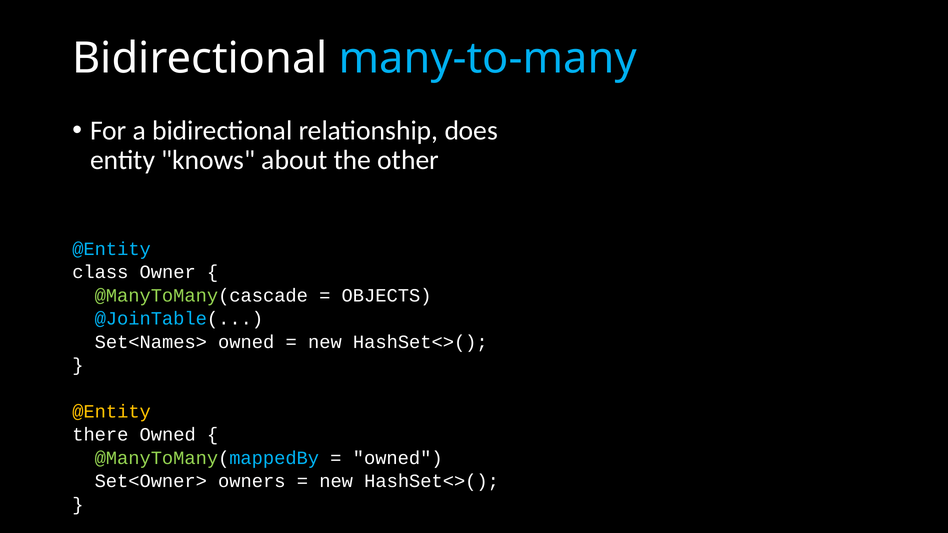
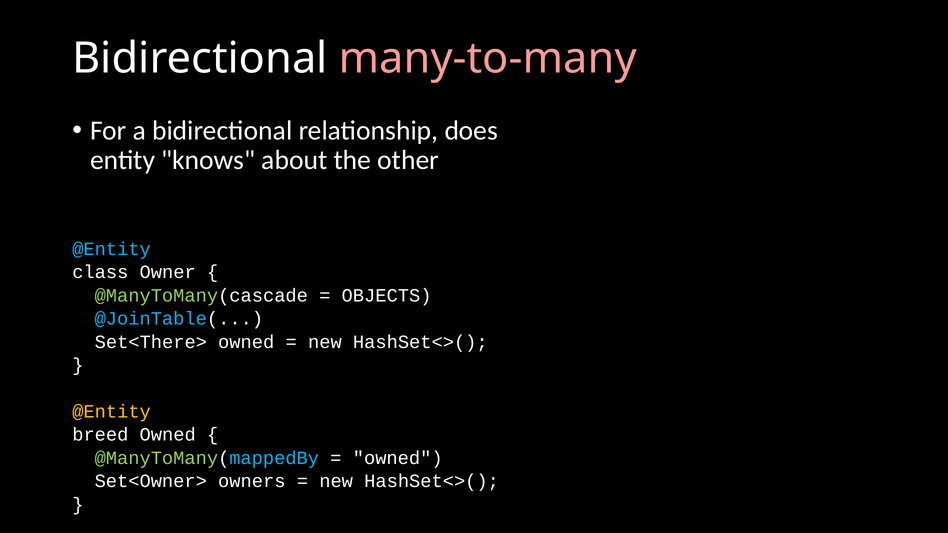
many-to-many colour: light blue -> pink
Set<Names>: Set<Names> -> Set<There>
there: there -> breed
